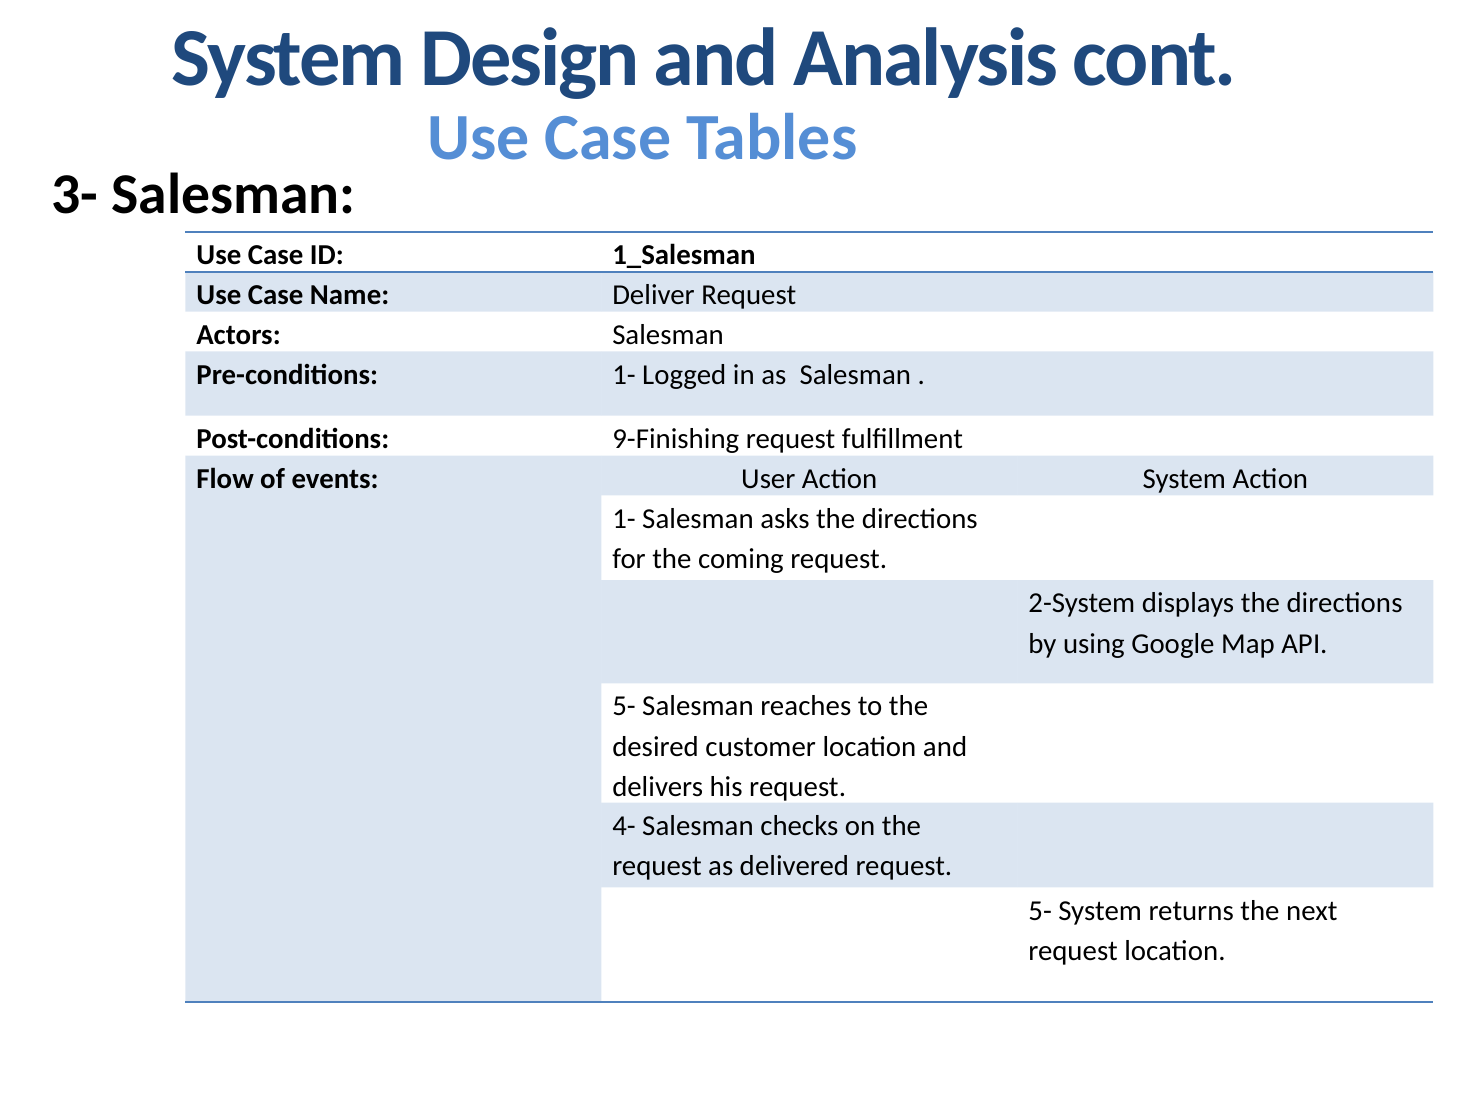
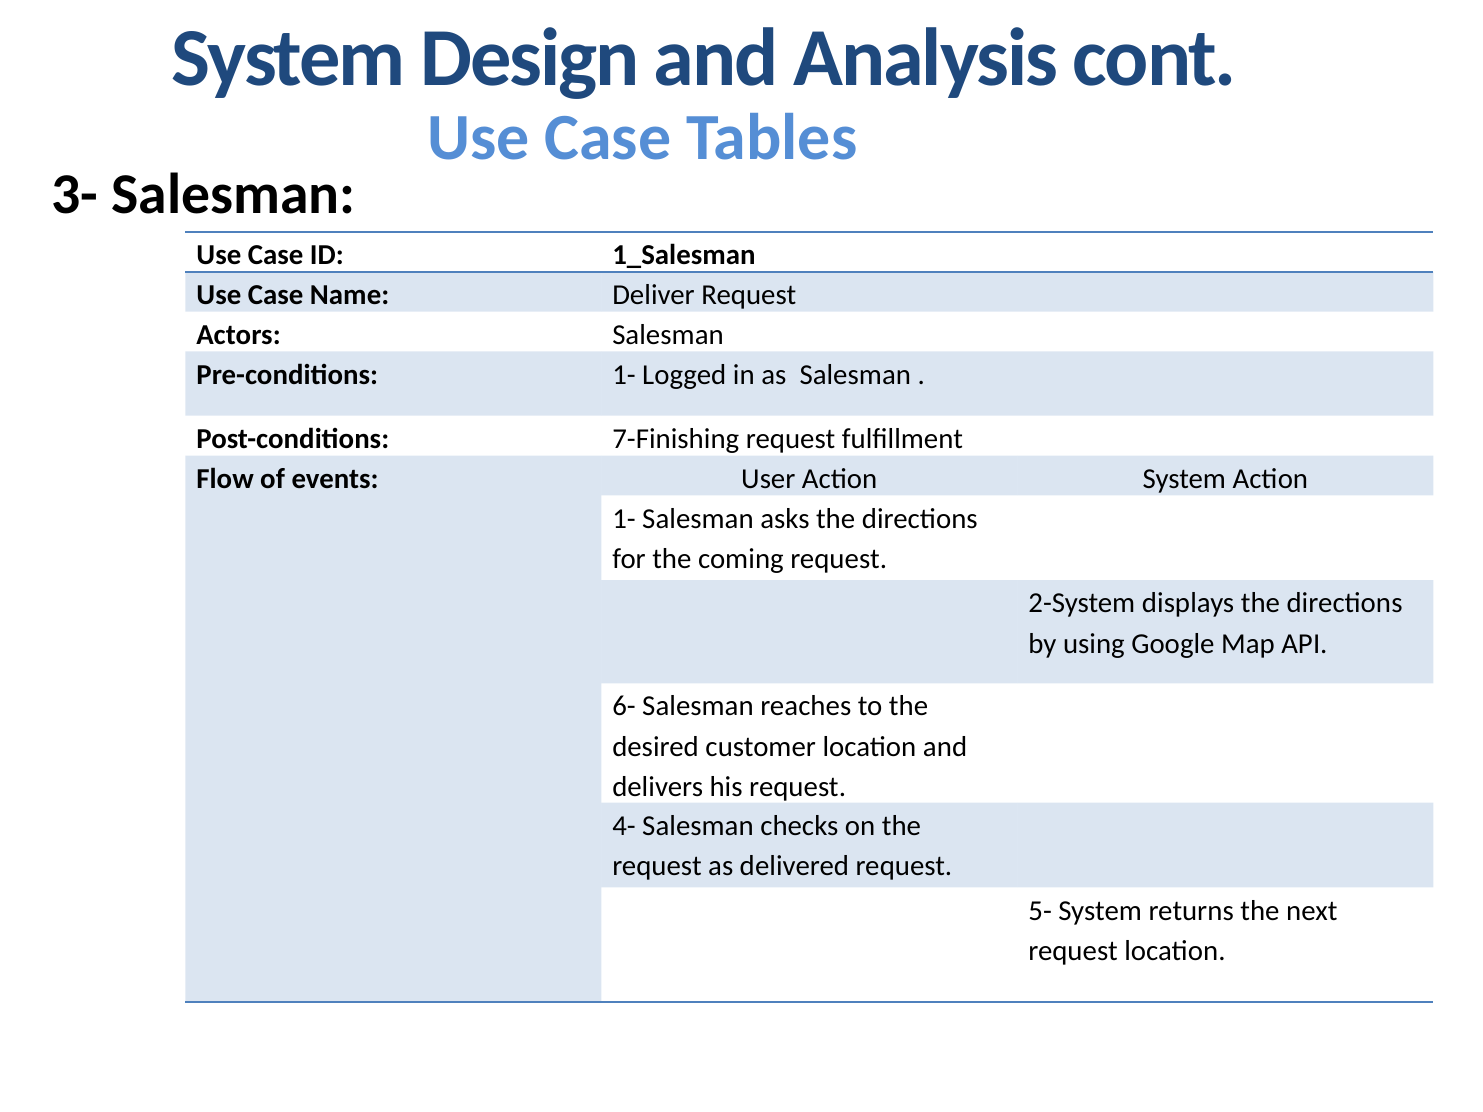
9-Finishing: 9-Finishing -> 7-Finishing
5- at (624, 707): 5- -> 6-
